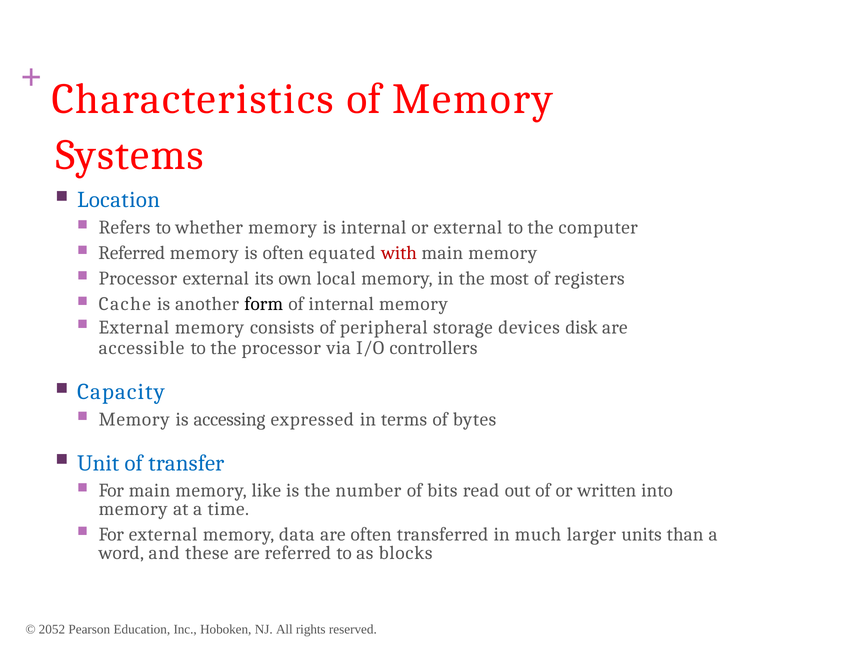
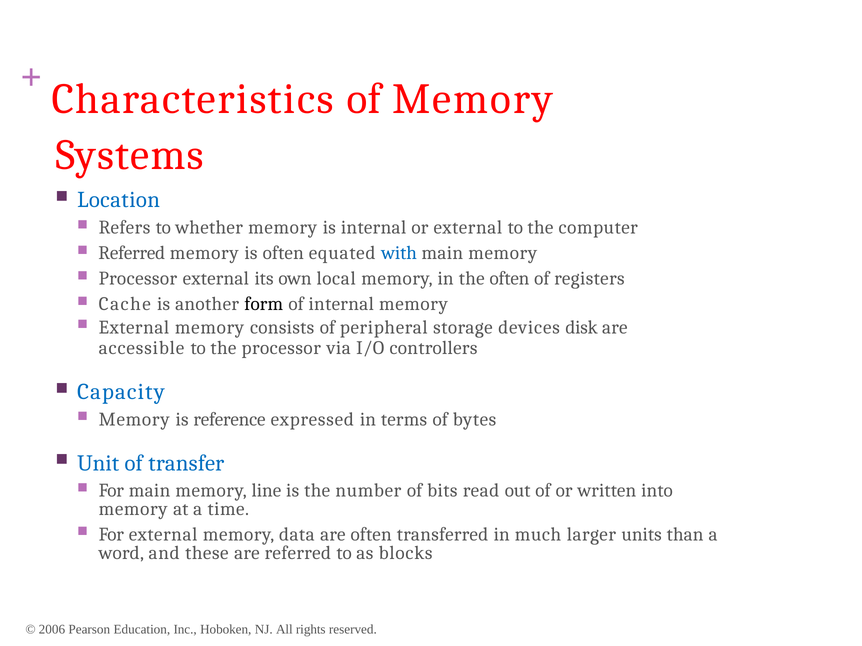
with colour: red -> blue
the most: most -> often
accessing: accessing -> reference
like: like -> line
2052: 2052 -> 2006
